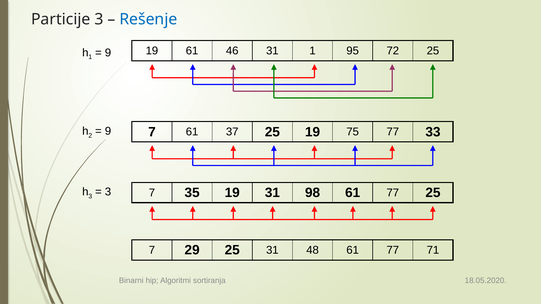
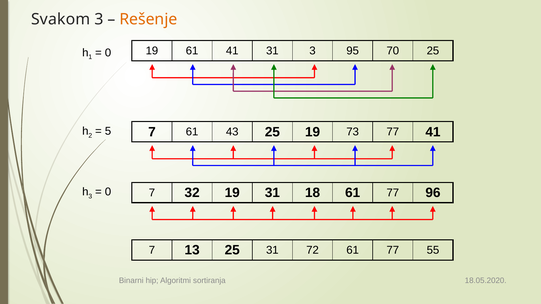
Particije: Particije -> Svakom
Rešenje colour: blue -> orange
61 46: 46 -> 41
31 1: 1 -> 3
72: 72 -> 70
9 at (108, 53): 9 -> 0
37: 37 -> 43
75: 75 -> 73
77 33: 33 -> 41
9 at (108, 131): 9 -> 5
3 at (108, 192): 3 -> 0
35: 35 -> 32
98: 98 -> 18
77 25: 25 -> 96
29: 29 -> 13
48: 48 -> 72
71: 71 -> 55
